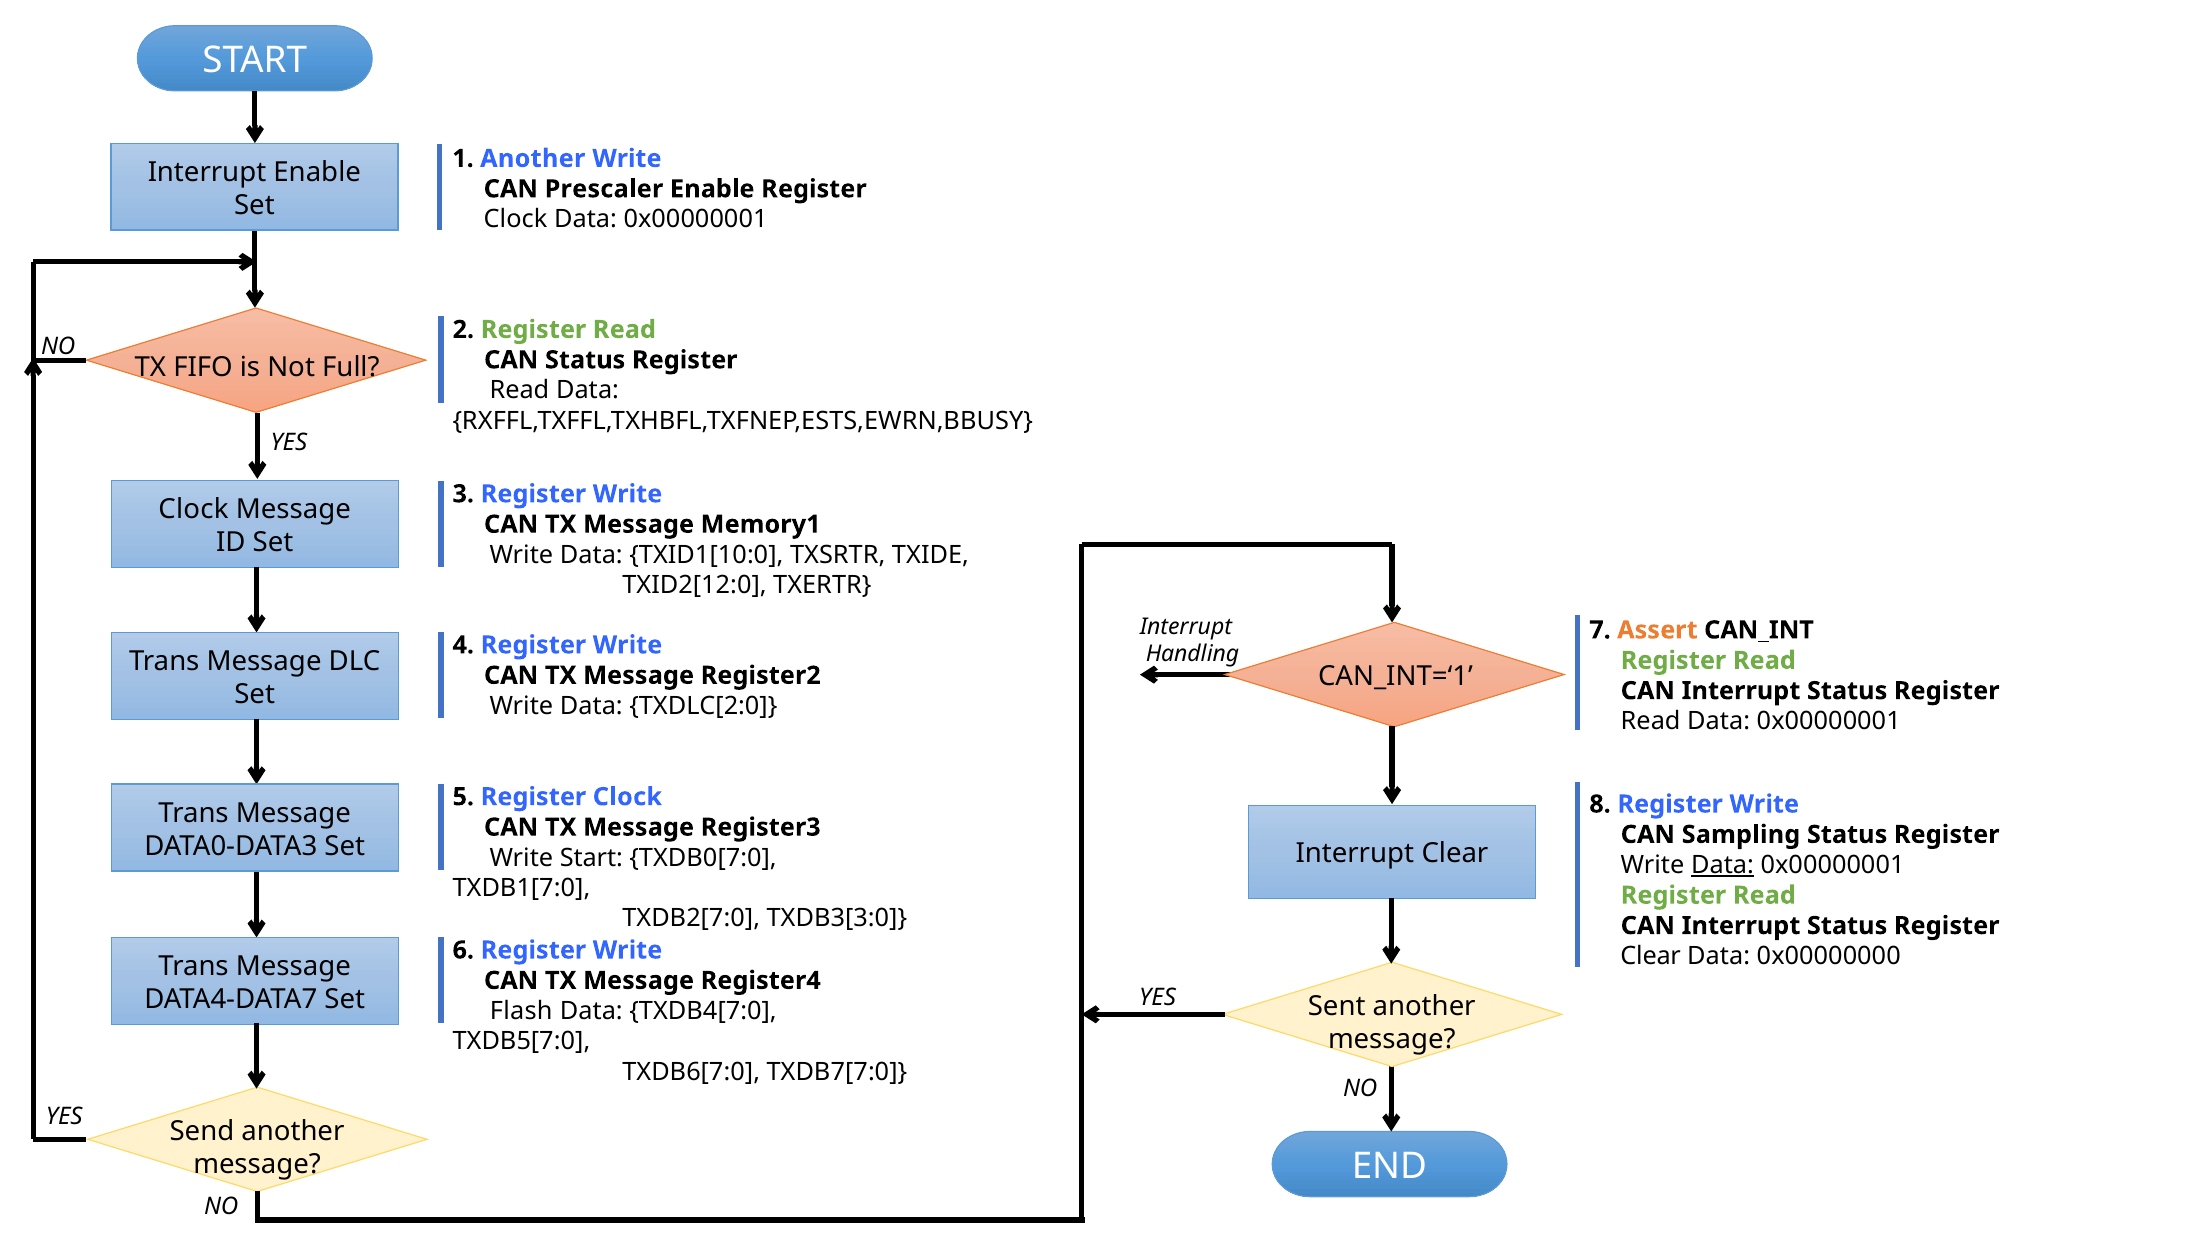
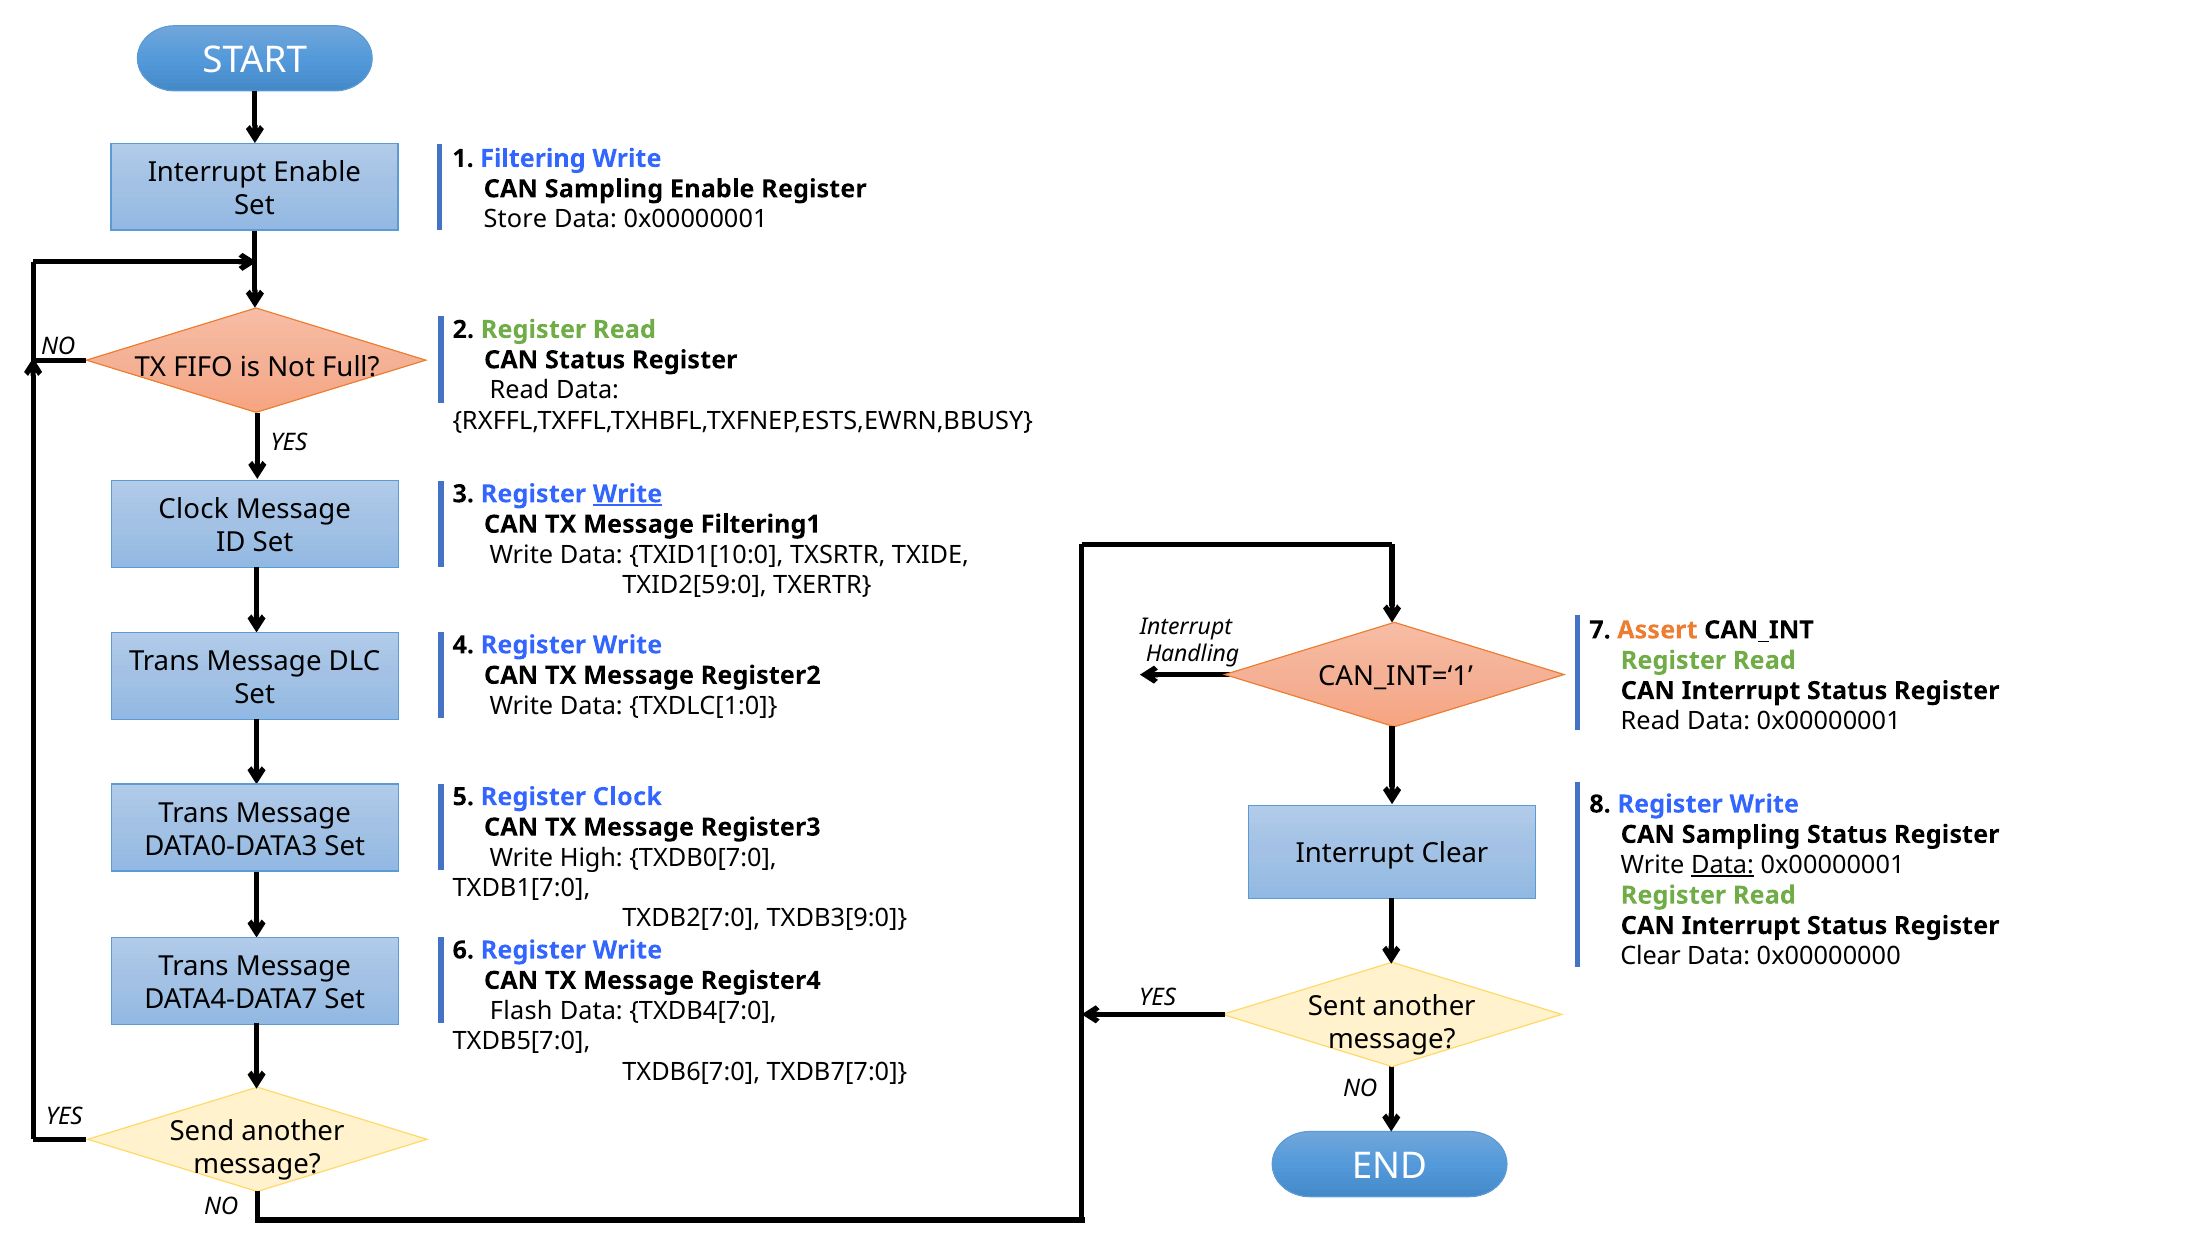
1 Another: Another -> Filtering
Prescaler at (604, 189): Prescaler -> Sampling
Clock at (516, 219): Clock -> Store
Write at (628, 494) underline: none -> present
Memory1: Memory1 -> Filtering1
TXID2[12:0: TXID2[12:0 -> TXID2[59:0
TXDLC[2:0: TXDLC[2:0 -> TXDLC[1:0
Write Start: Start -> High
TXDB3[3:0: TXDB3[3:0 -> TXDB3[9:0
